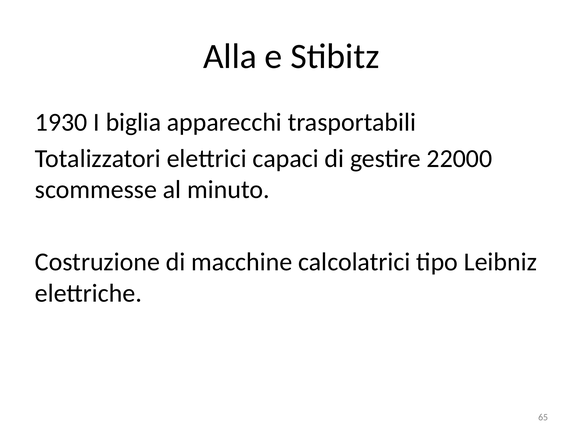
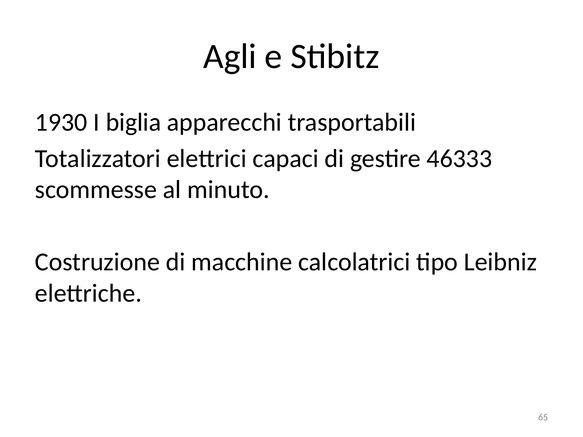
Alla: Alla -> Agli
22000: 22000 -> 46333
